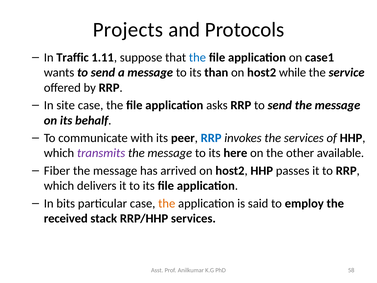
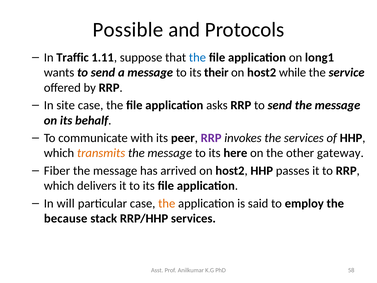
Projects: Projects -> Possible
case1: case1 -> long1
than: than -> their
RRP at (211, 138) colour: blue -> purple
transmits colour: purple -> orange
available: available -> gateway
bits: bits -> will
received: received -> because
